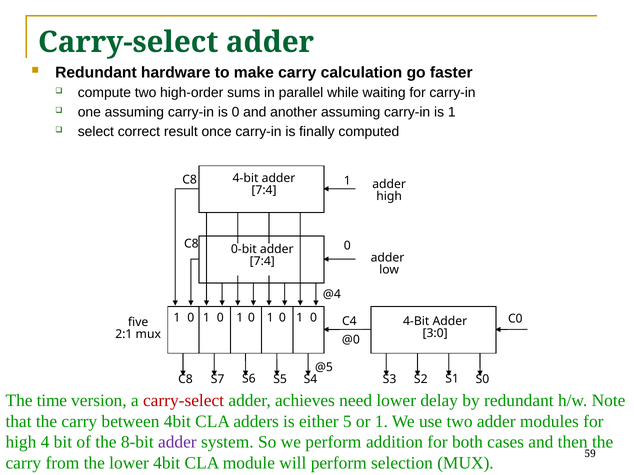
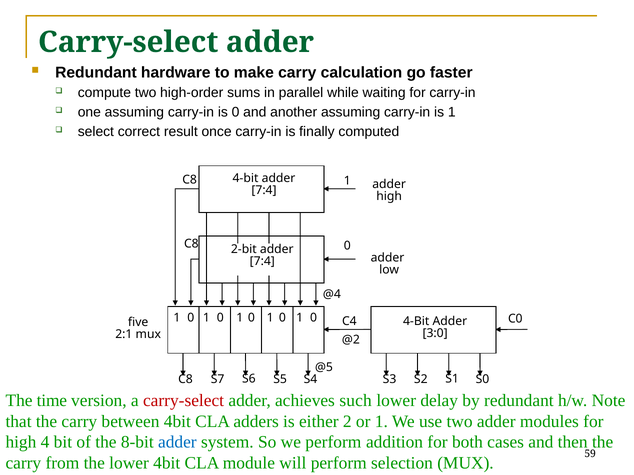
0-bit: 0-bit -> 2-bit
@0: @0 -> @2
need: need -> such
5: 5 -> 2
adder at (177, 442) colour: purple -> blue
